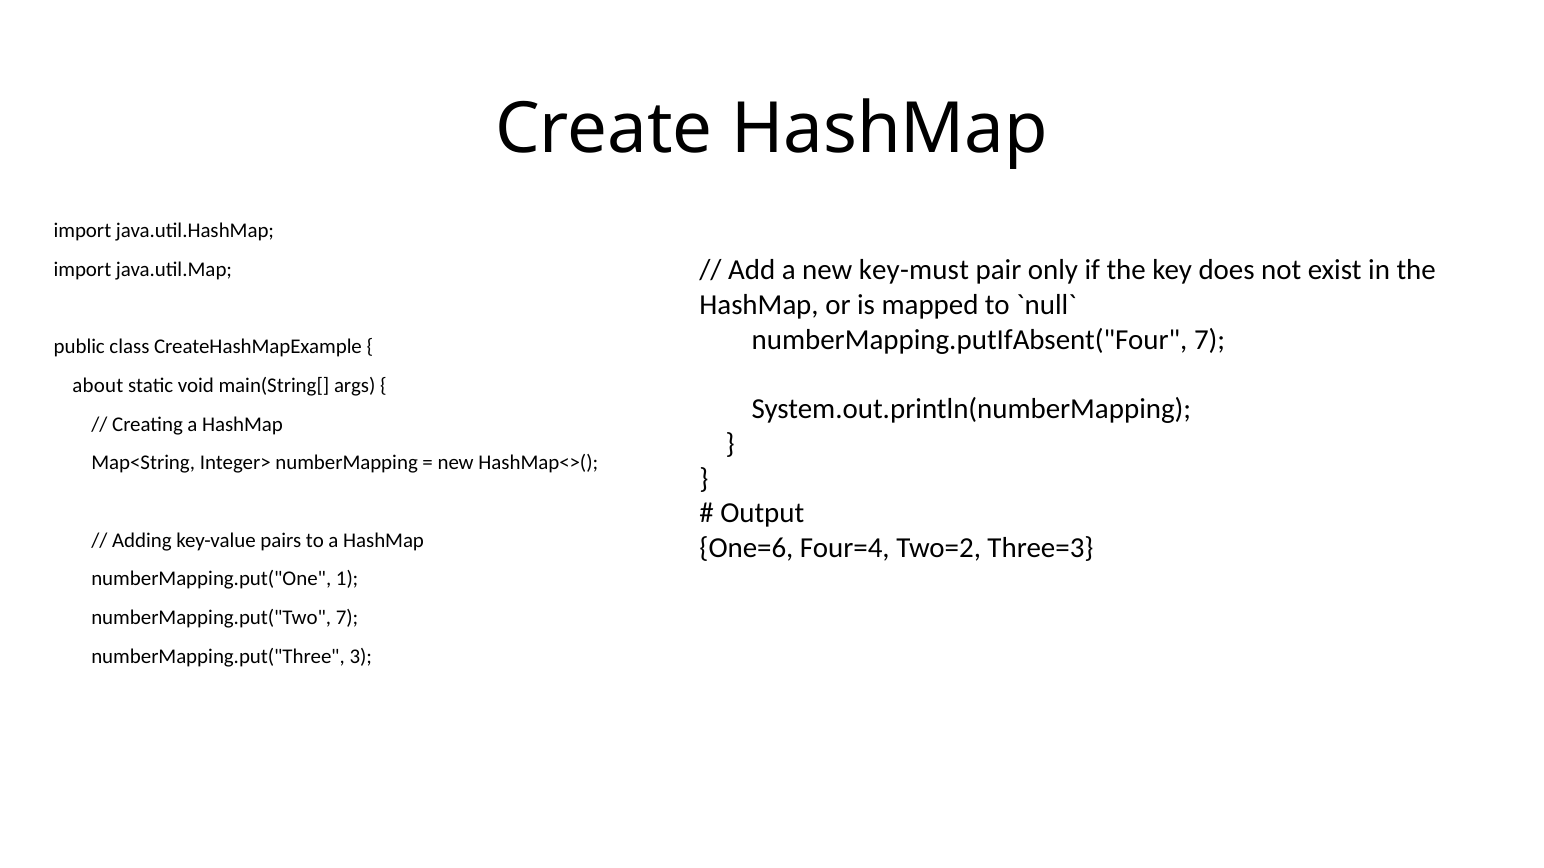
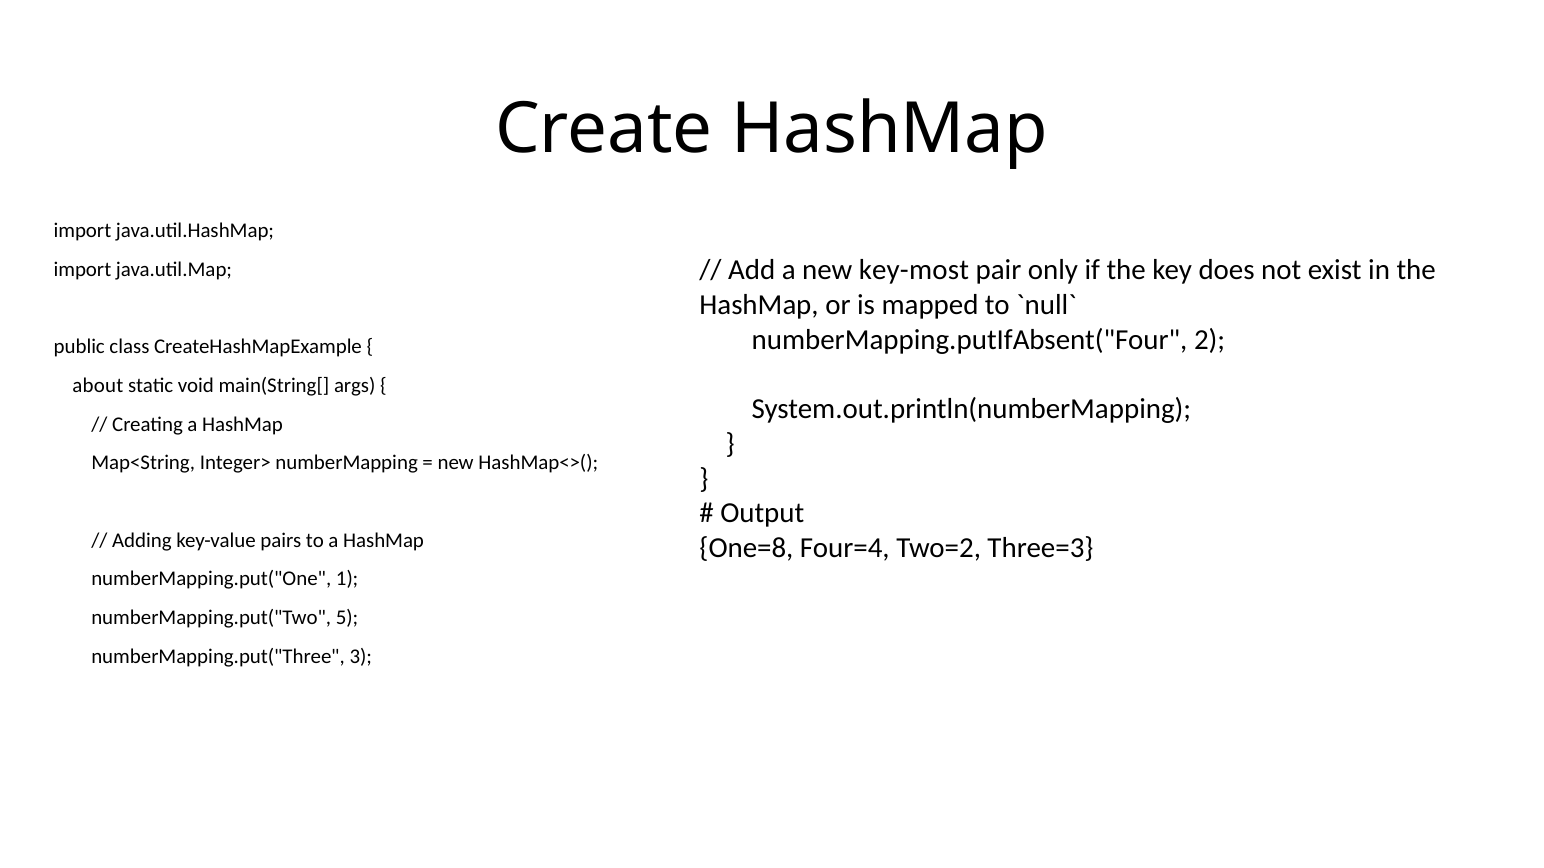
key-must: key-must -> key-most
numberMapping.putIfAbsent("Four 7: 7 -> 2
One=6: One=6 -> One=8
numberMapping.put("Two 7: 7 -> 5
